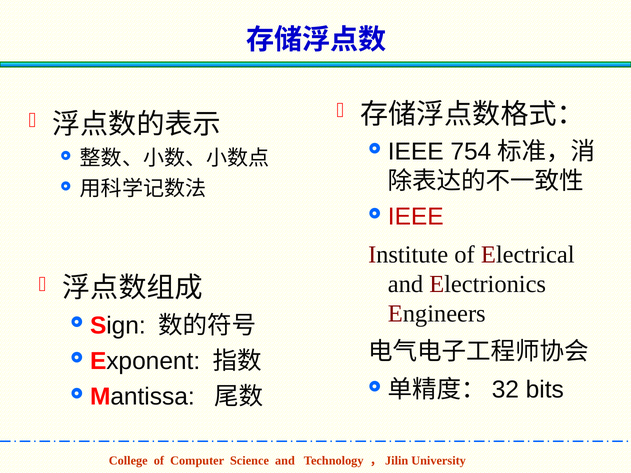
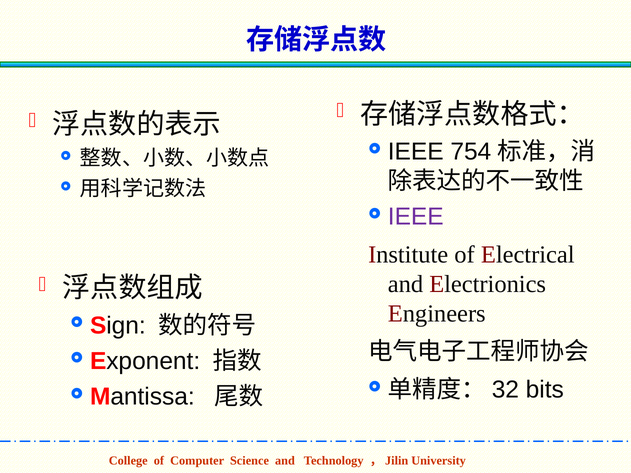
IEEE at (416, 217) colour: red -> purple
